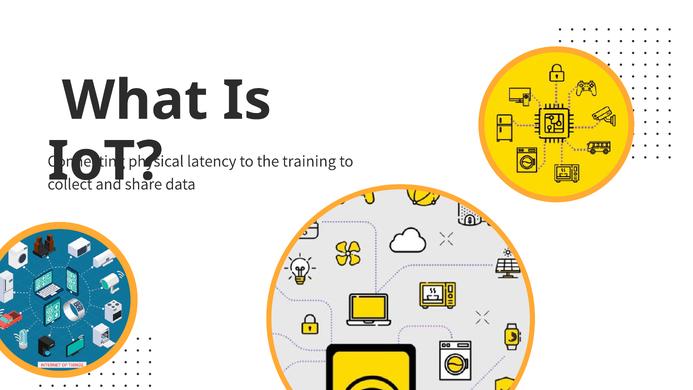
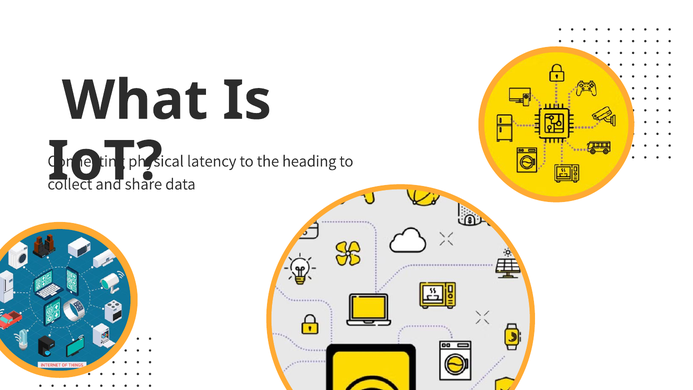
training: training -> heading
